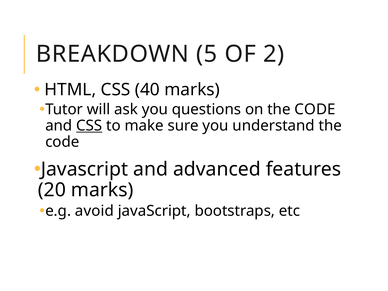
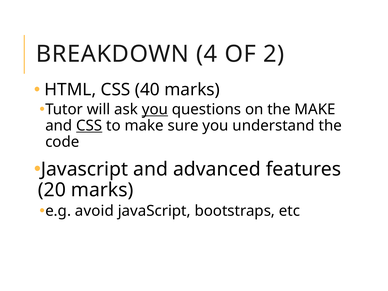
5: 5 -> 4
you at (155, 109) underline: none -> present
on the CODE: CODE -> MAKE
